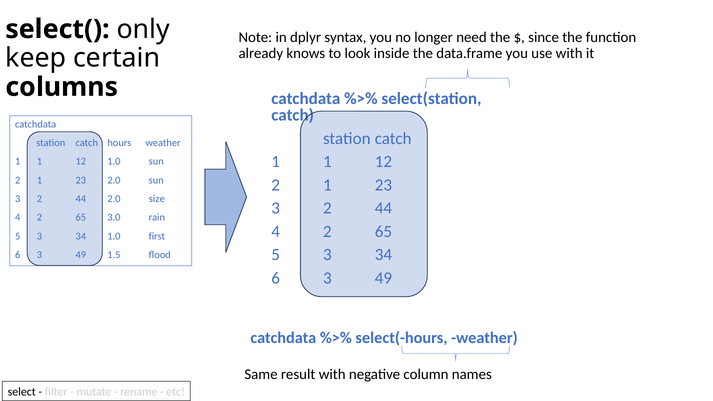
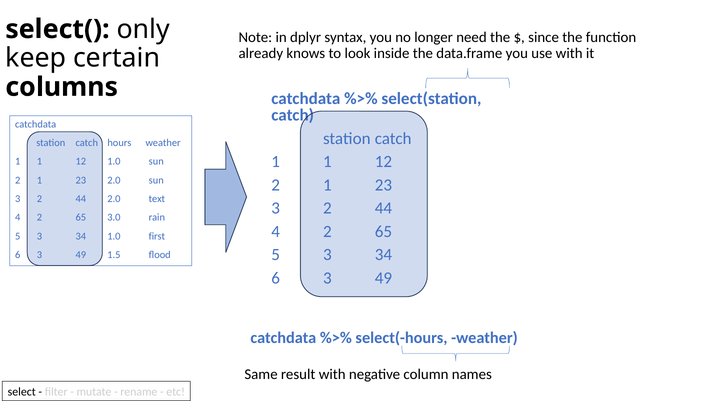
size: size -> text
